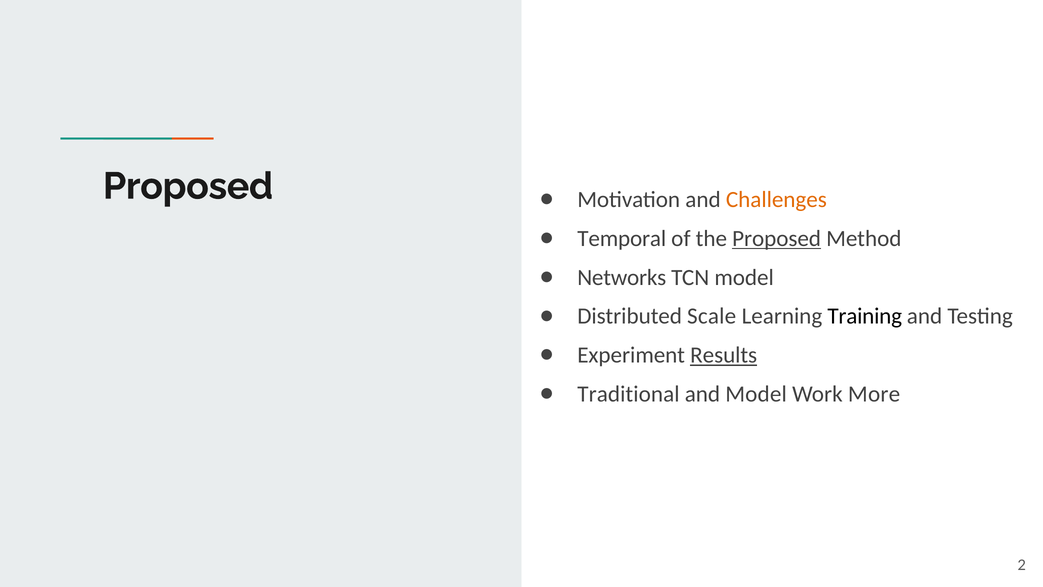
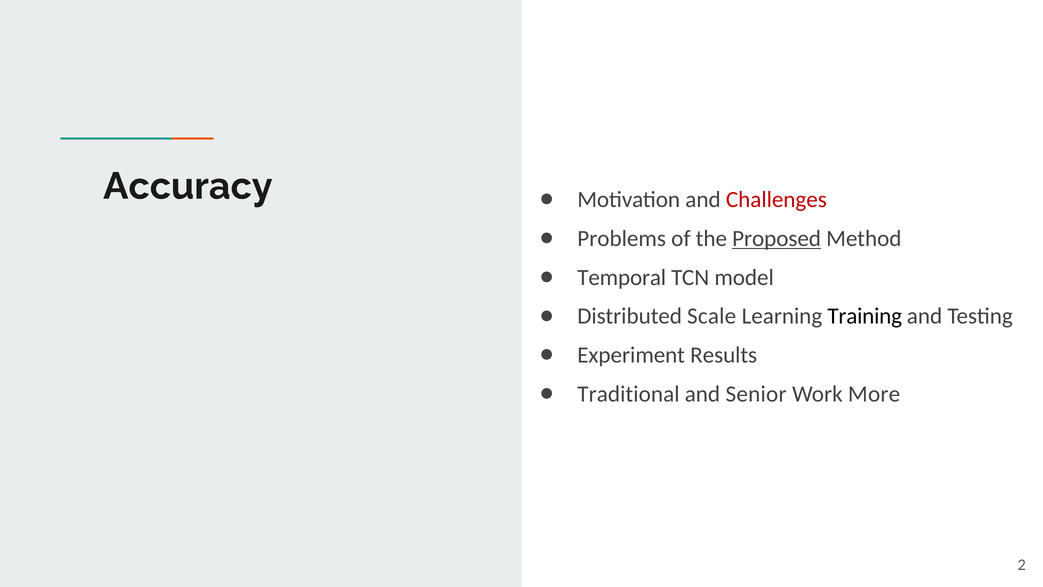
Proposed at (188, 186): Proposed -> Accuracy
Challenges colour: orange -> red
Temporal: Temporal -> Problems
Networks: Networks -> Temporal
Results underline: present -> none
and Model: Model -> Senior
